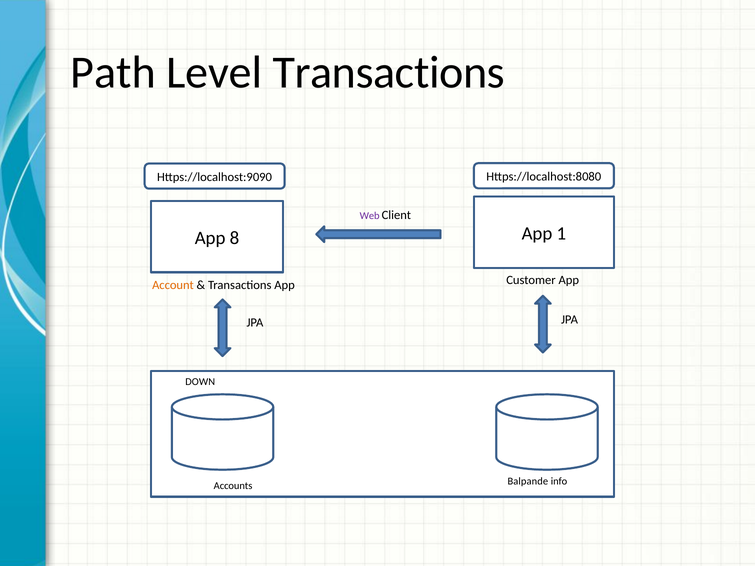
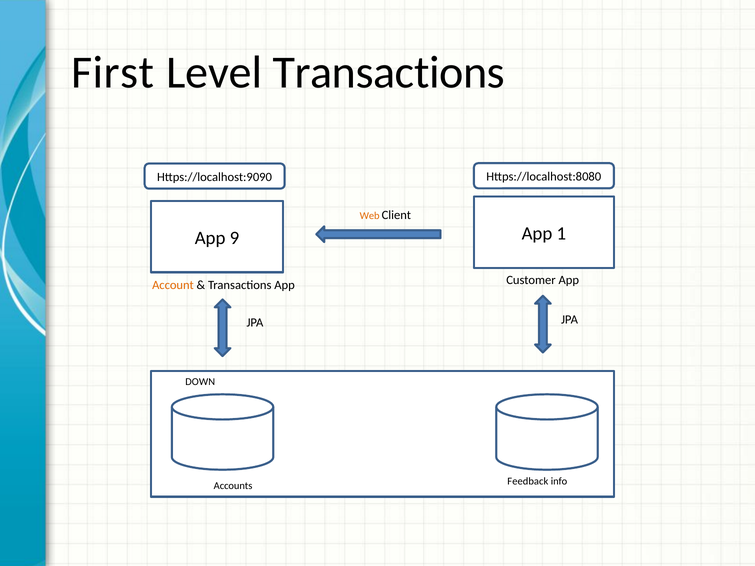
Path: Path -> First
Web colour: purple -> orange
8: 8 -> 9
Balpande: Balpande -> Feedback
